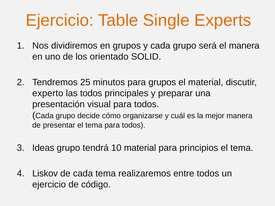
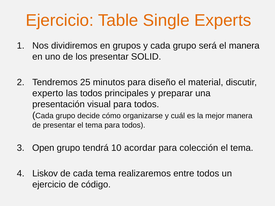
los orientado: orientado -> presentar
para grupos: grupos -> diseño
Ideas: Ideas -> Open
10 material: material -> acordar
principios: principios -> colección
